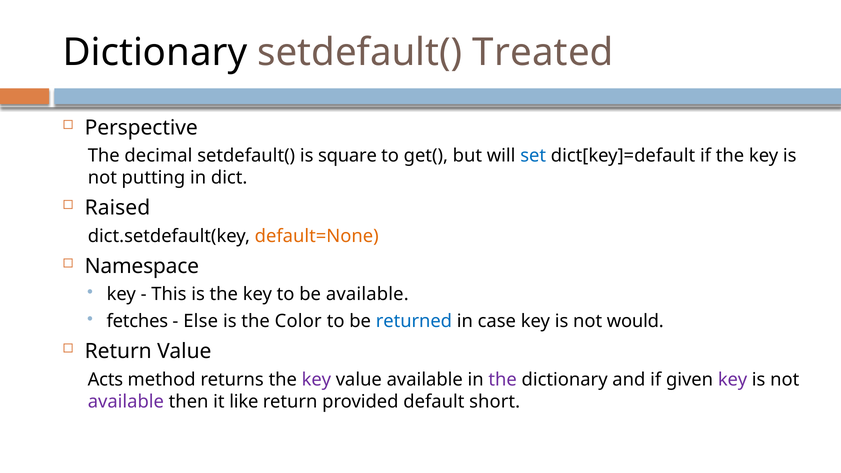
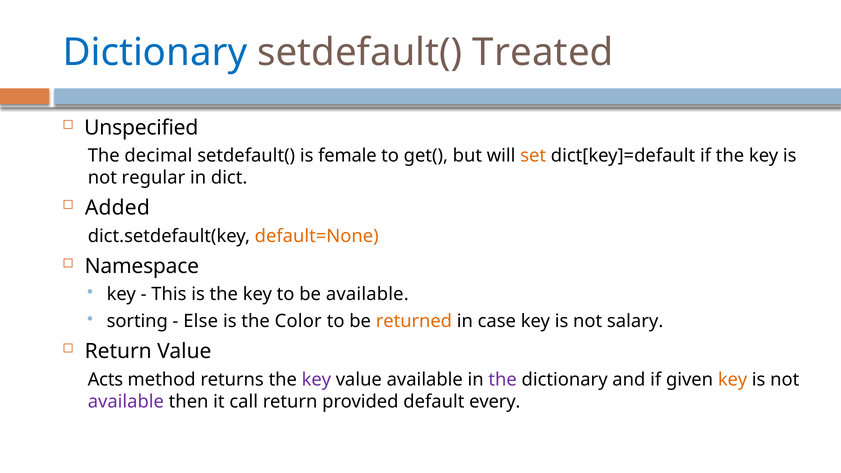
Dictionary at (155, 53) colour: black -> blue
Perspective: Perspective -> Unspecified
square: square -> female
set colour: blue -> orange
putting: putting -> regular
Raised: Raised -> Added
fetches: fetches -> sorting
returned colour: blue -> orange
would: would -> salary
key at (733, 380) colour: purple -> orange
like: like -> call
short: short -> every
